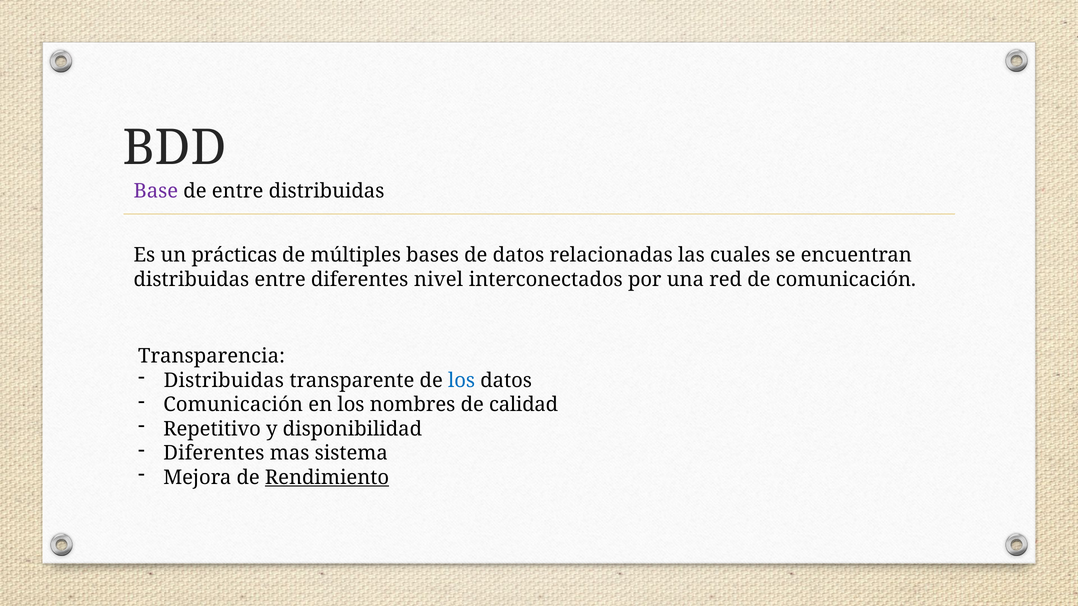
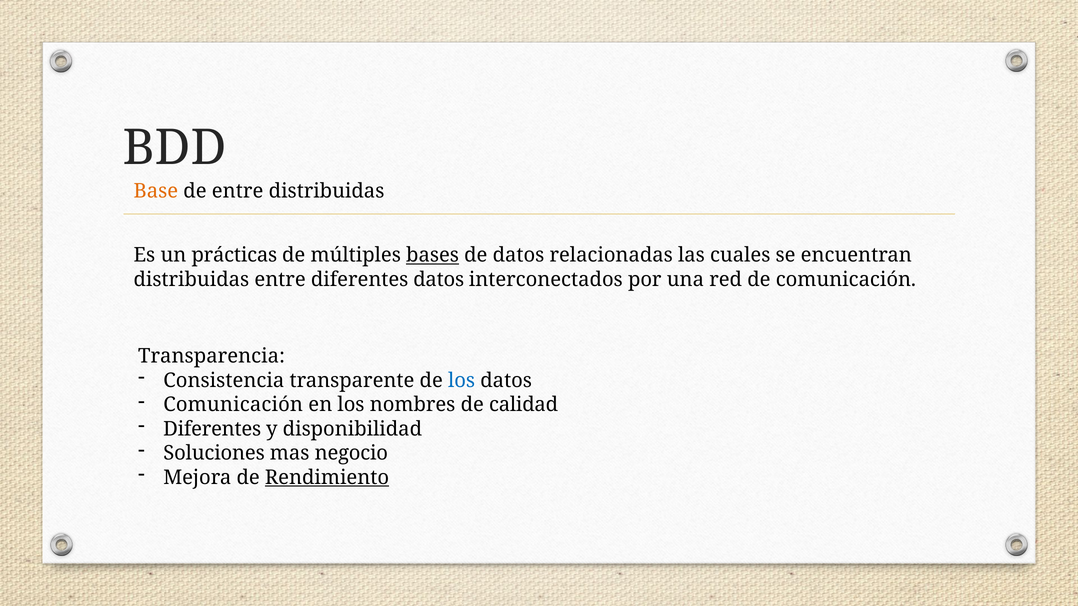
Base colour: purple -> orange
bases underline: none -> present
diferentes nivel: nivel -> datos
Distribuidas at (224, 381): Distribuidas -> Consistencia
Repetitivo at (212, 429): Repetitivo -> Diferentes
Diferentes at (214, 453): Diferentes -> Soluciones
sistema: sistema -> negocio
